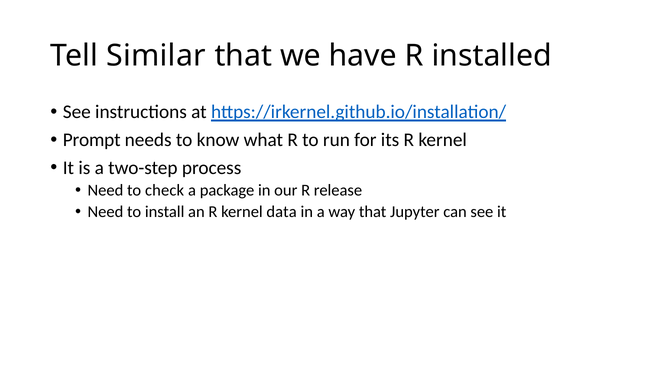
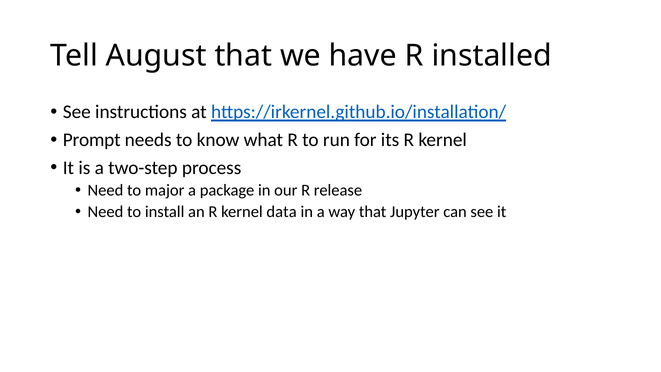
Similar: Similar -> August
check: check -> major
